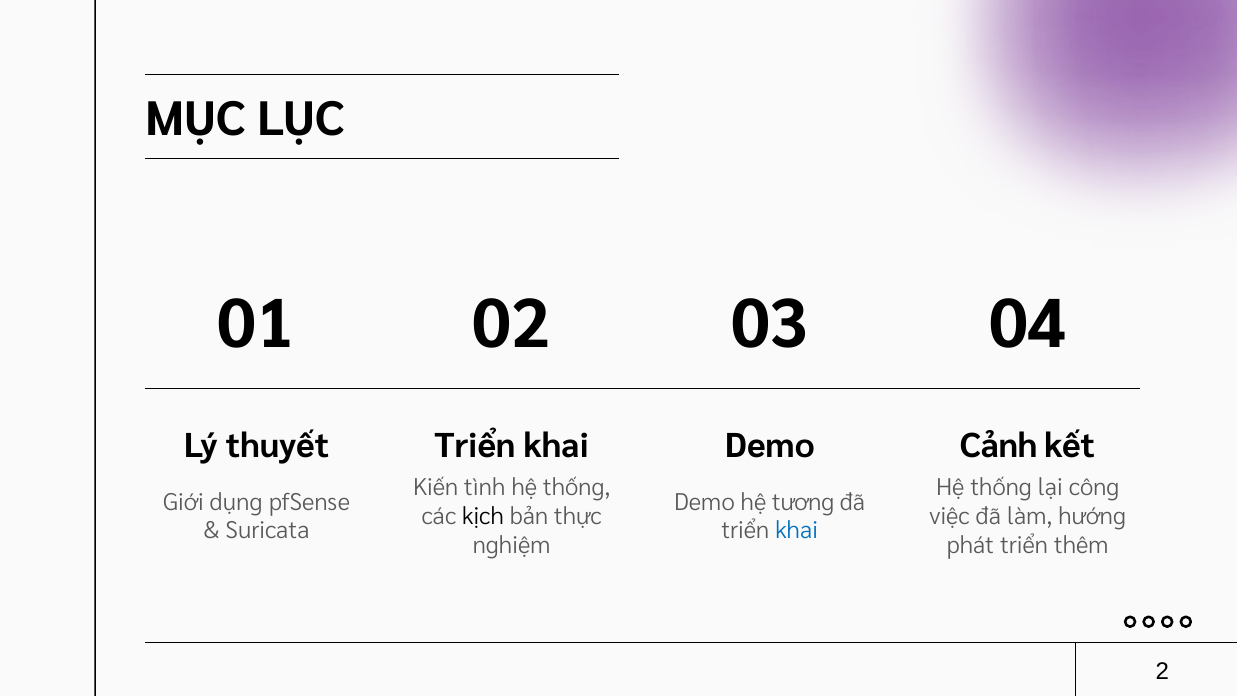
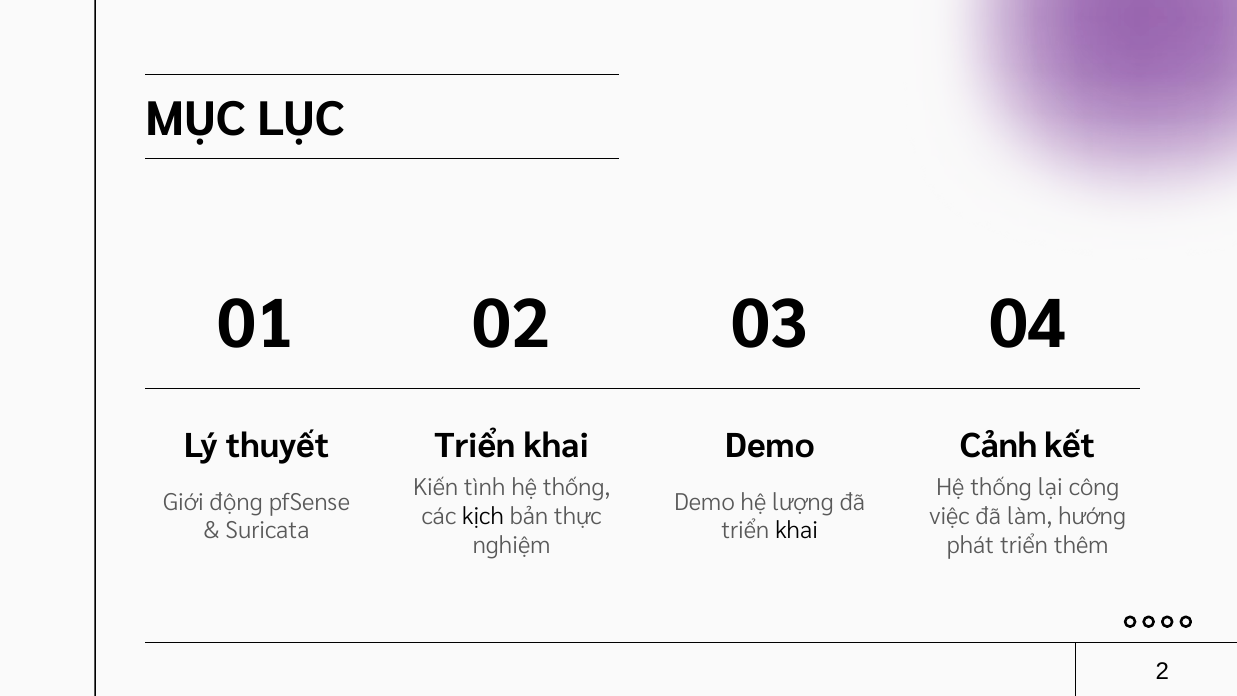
dụng: dụng -> động
tương: tương -> lượng
khai at (797, 531) colour: blue -> black
